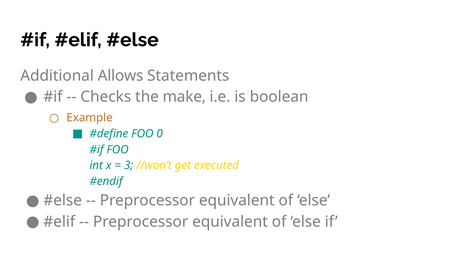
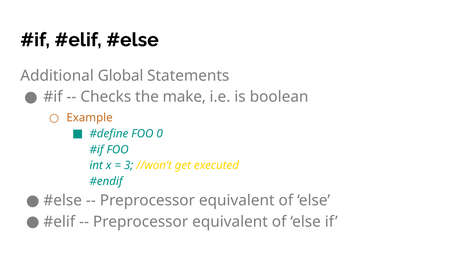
Allows: Allows -> Global
